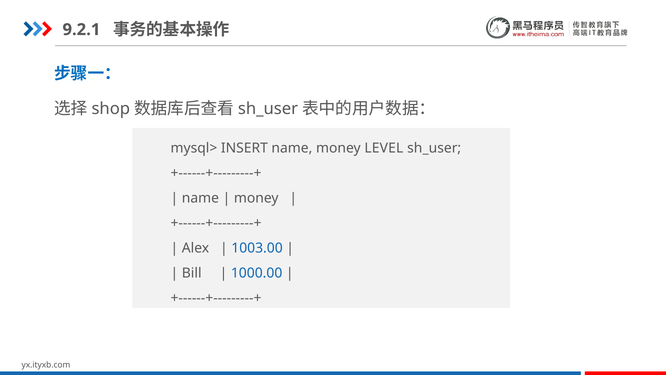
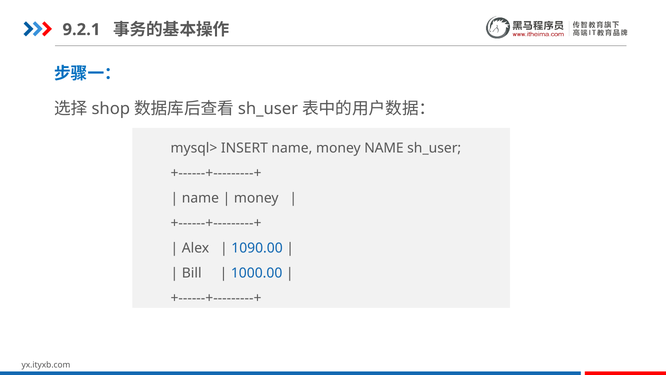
money LEVEL: LEVEL -> NAME
1003.00: 1003.00 -> 1090.00
